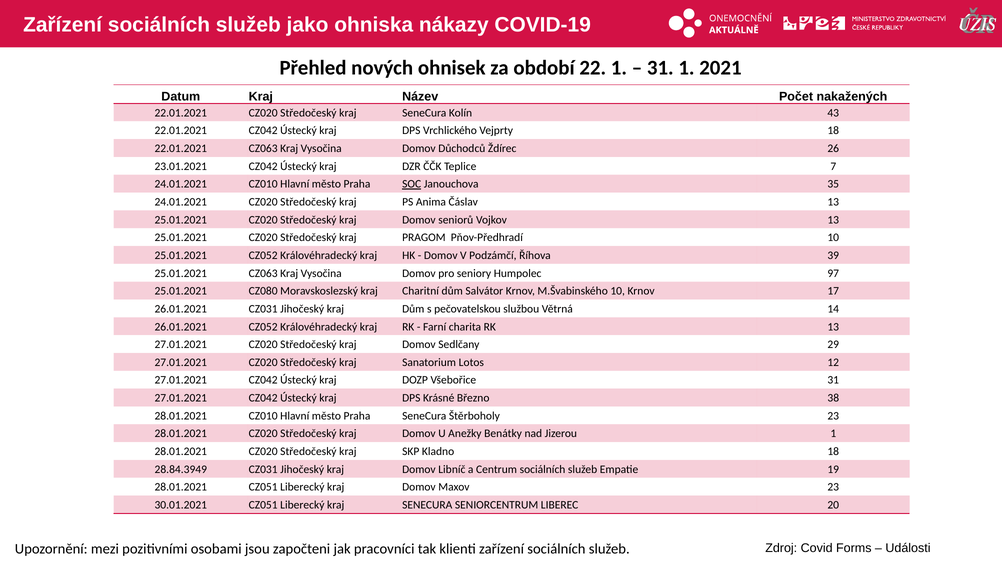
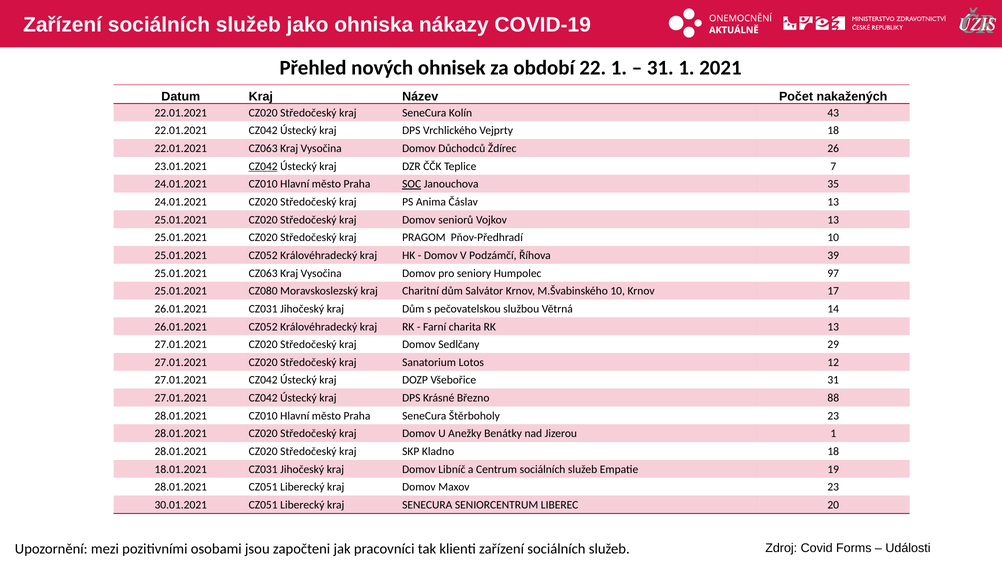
CZ042 at (263, 166) underline: none -> present
38: 38 -> 88
28.84.3949: 28.84.3949 -> 18.01.2021
